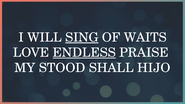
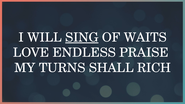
ENDLESS underline: present -> none
STOOD: STOOD -> TURNS
HIJO: HIJO -> RICH
